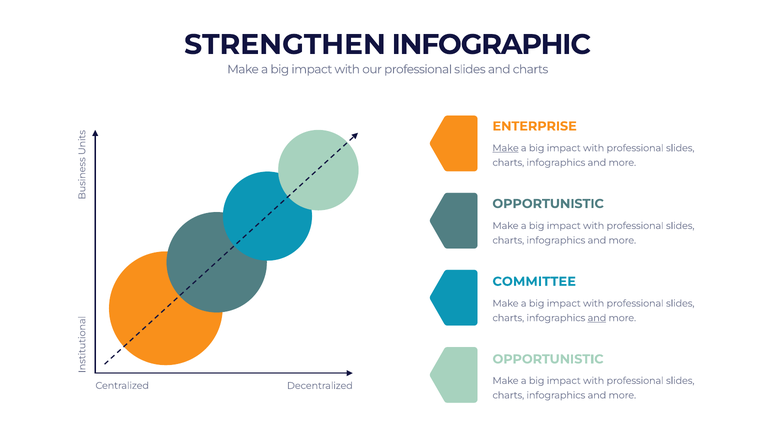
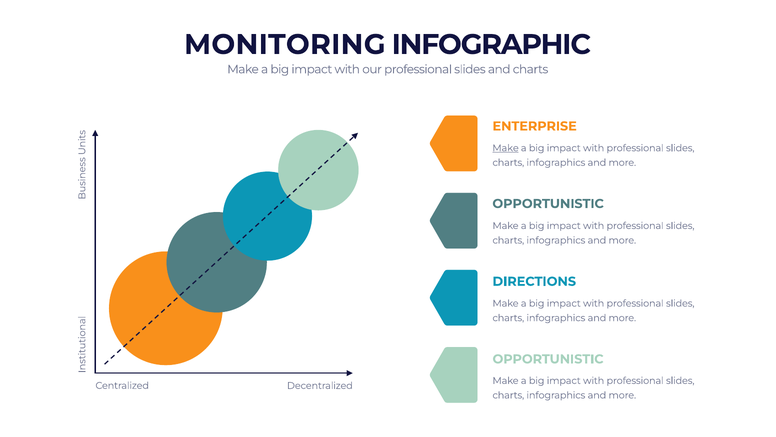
STRENGTHEN: STRENGTHEN -> MONITORING
COMMITTEE: COMMITTEE -> DIRECTIONS
and at (597, 318) underline: present -> none
